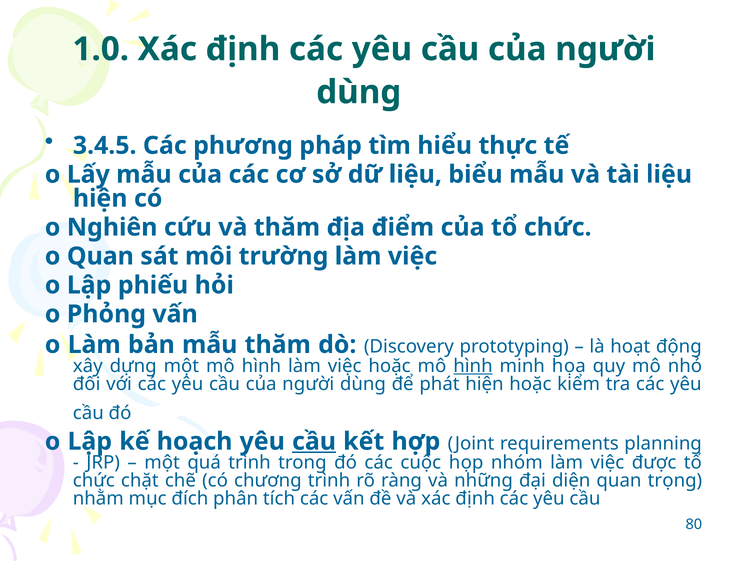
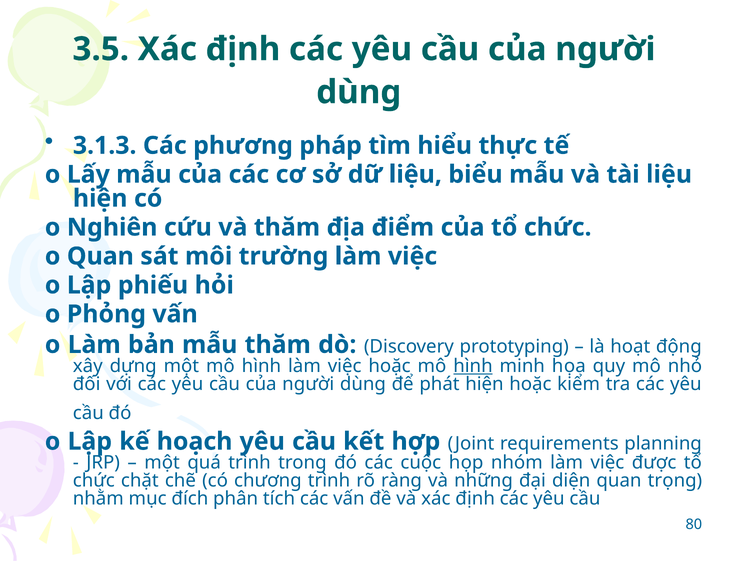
1.0: 1.0 -> 3.5
3.4.5: 3.4.5 -> 3.1.3
cầu at (314, 441) underline: present -> none
